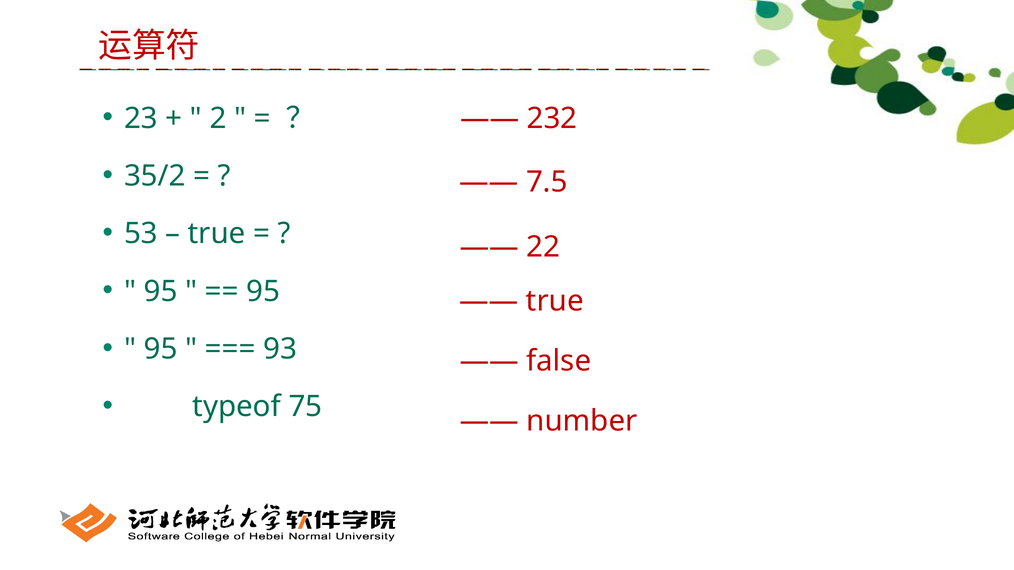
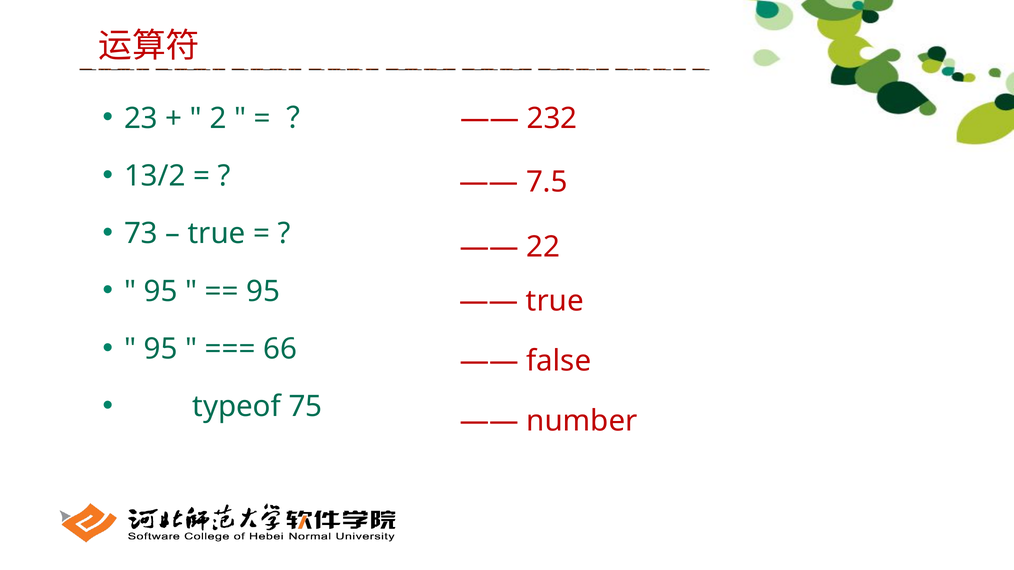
35/2: 35/2 -> 13/2
53: 53 -> 73
93: 93 -> 66
